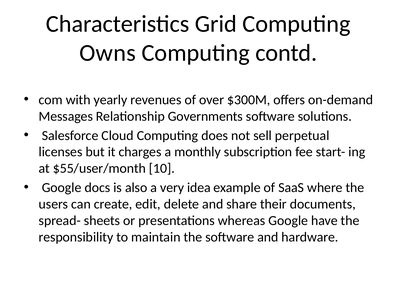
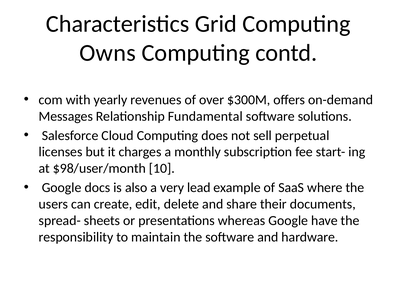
Governments: Governments -> Fundamental
$55/user/month: $55/user/month -> $98/user/month
idea: idea -> lead
